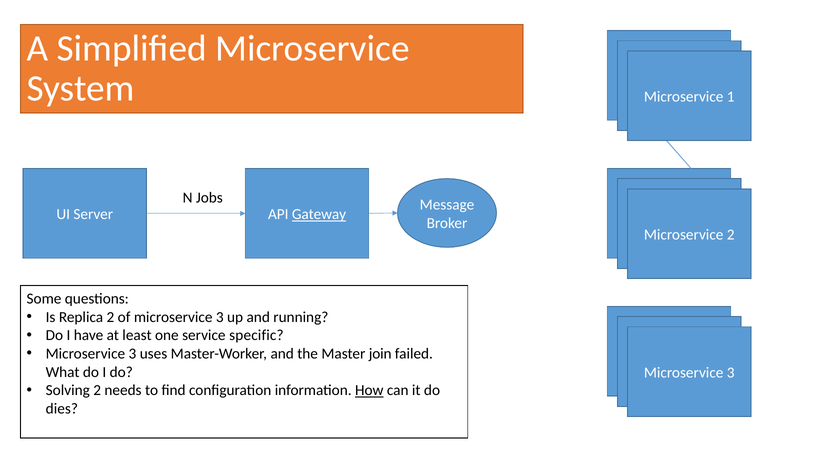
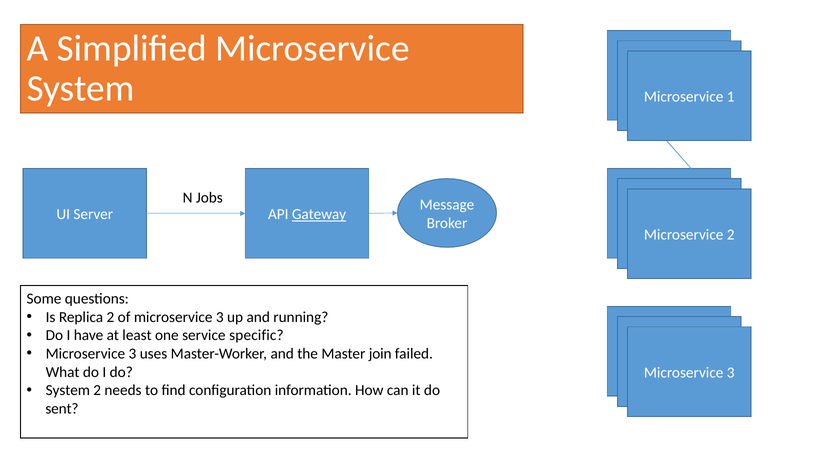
Solving at (68, 390): Solving -> System
How underline: present -> none
dies: dies -> sent
